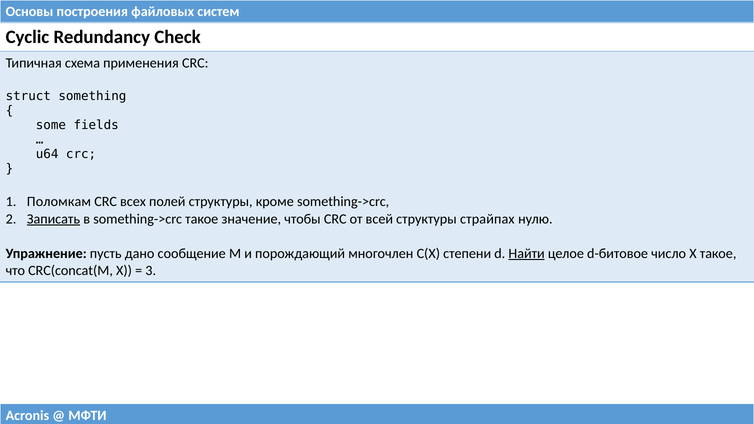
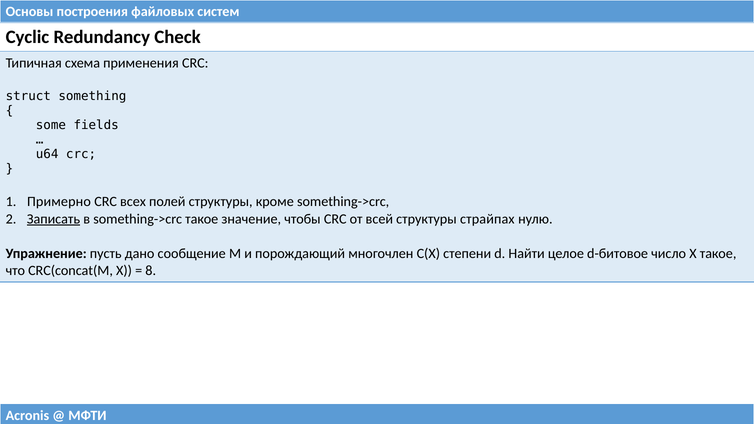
Поломкам: Поломкам -> Примерно
Найти underline: present -> none
3: 3 -> 8
